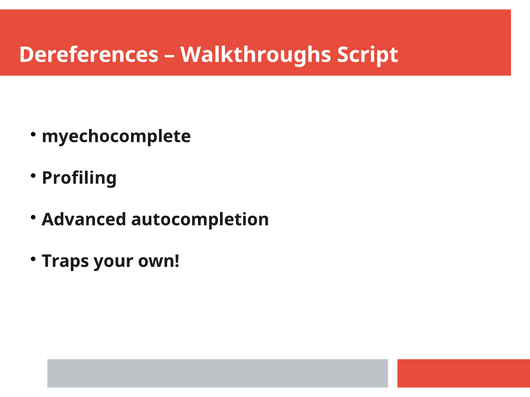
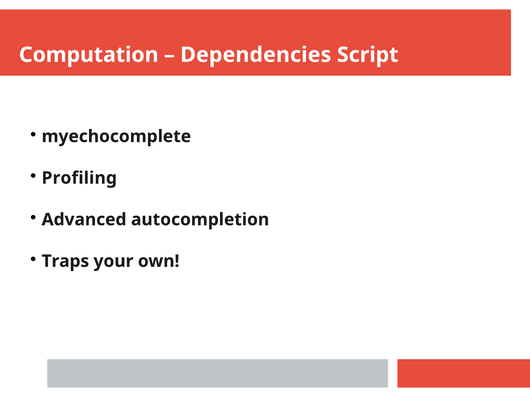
Dereferences: Dereferences -> Computation
Walkthroughs: Walkthroughs -> Dependencies
